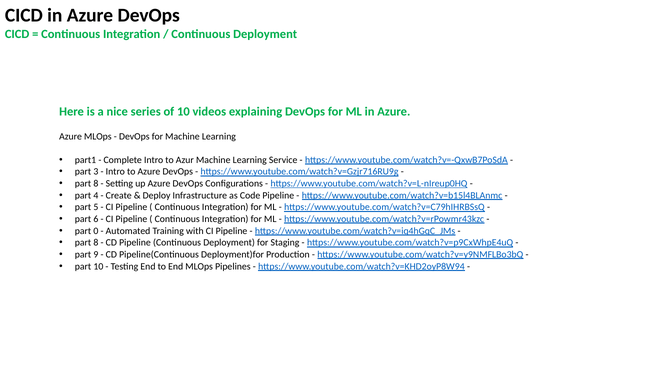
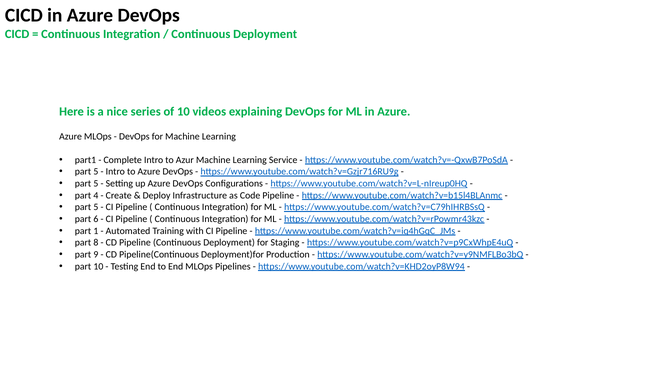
3 at (96, 172): 3 -> 5
8 at (96, 184): 8 -> 5
0: 0 -> 1
